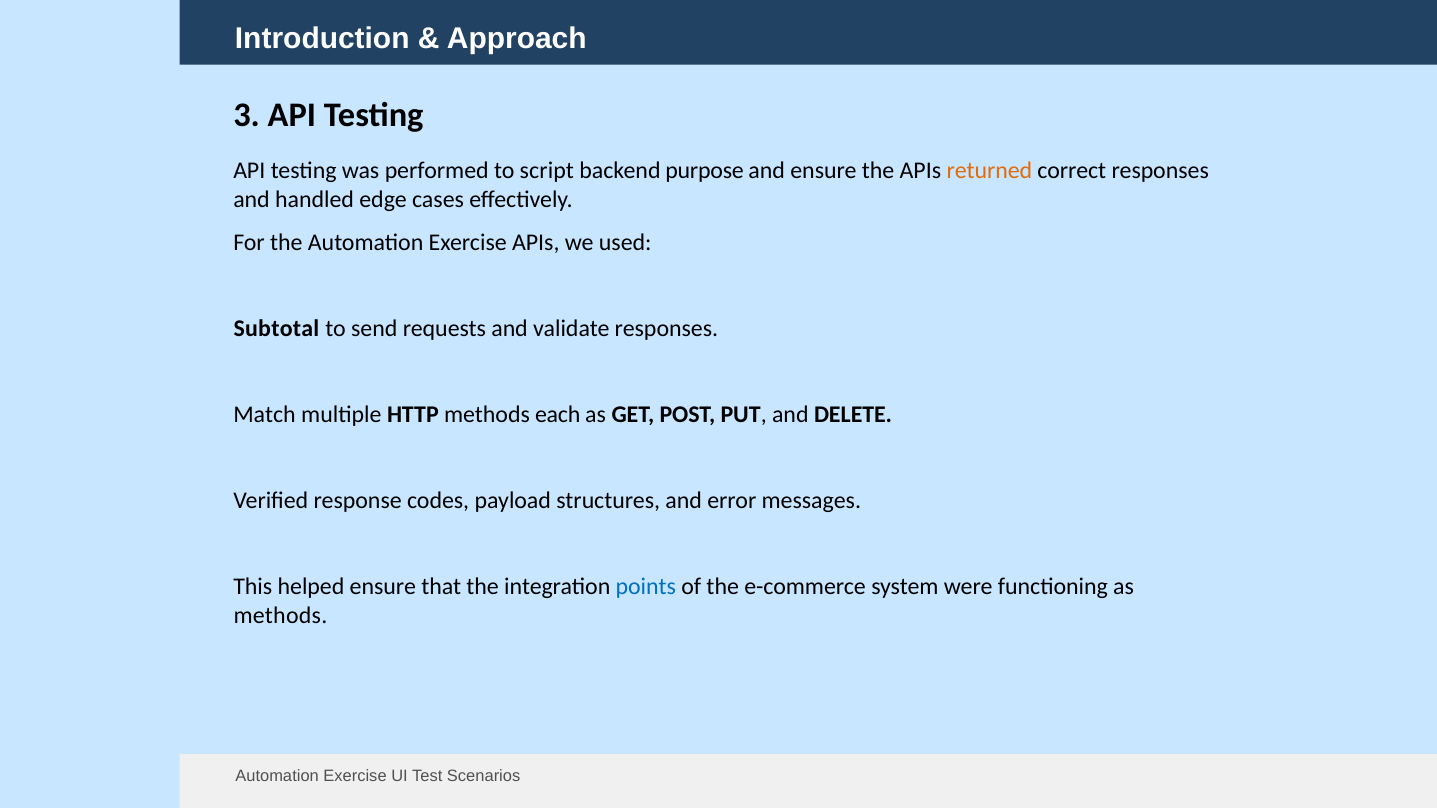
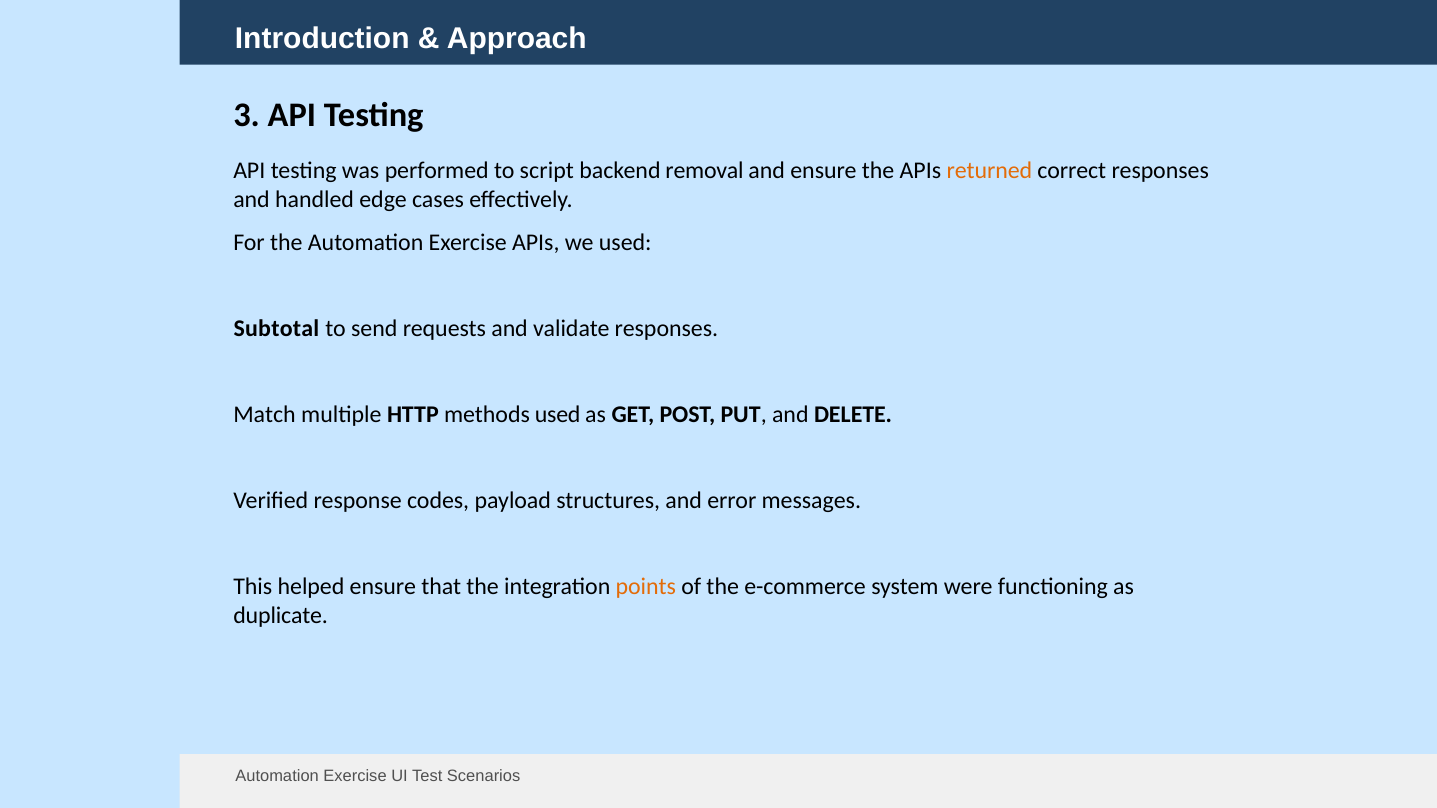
purpose: purpose -> removal
methods each: each -> used
points colour: blue -> orange
methods at (280, 616): methods -> duplicate
